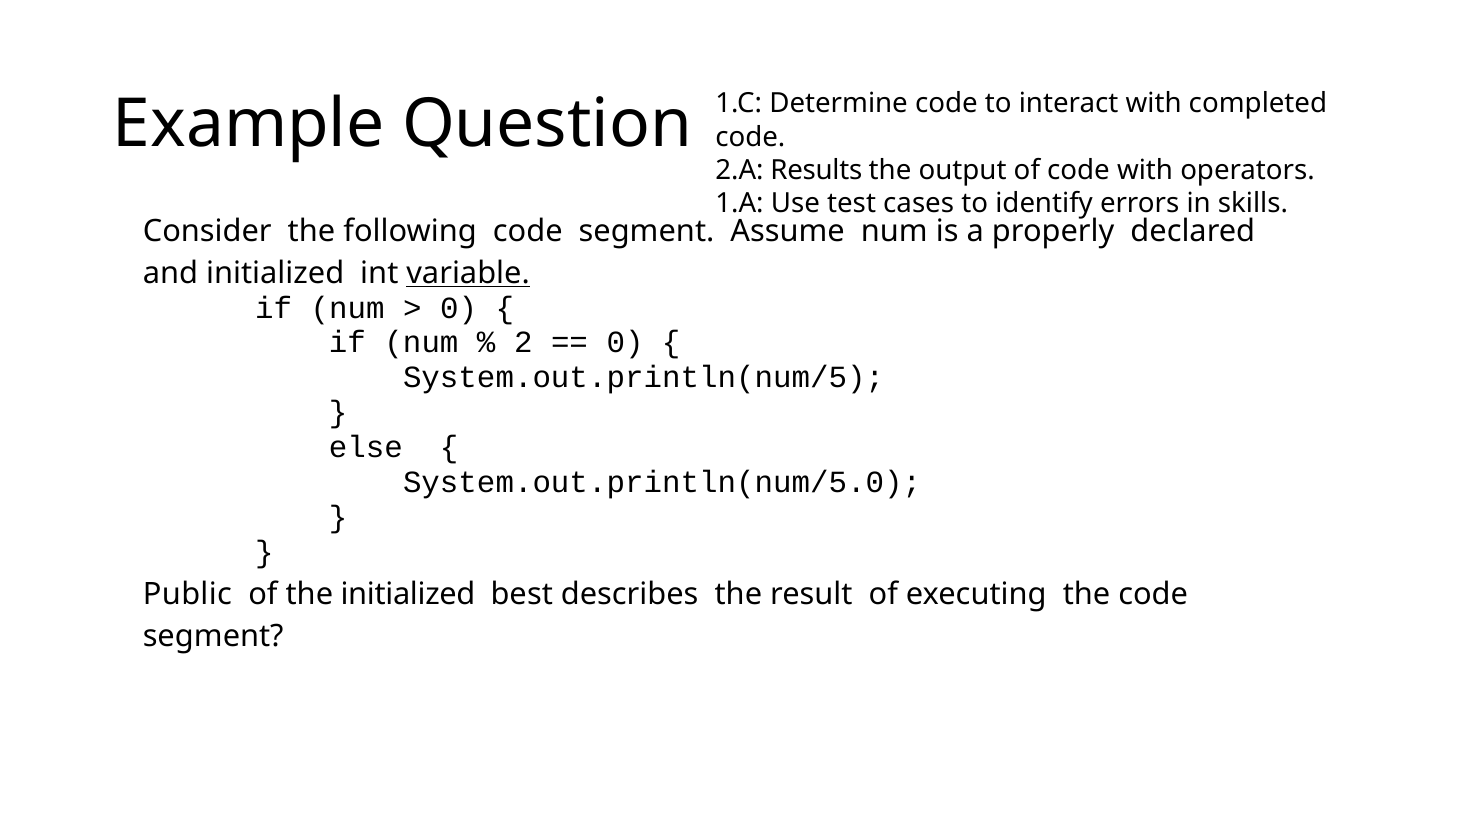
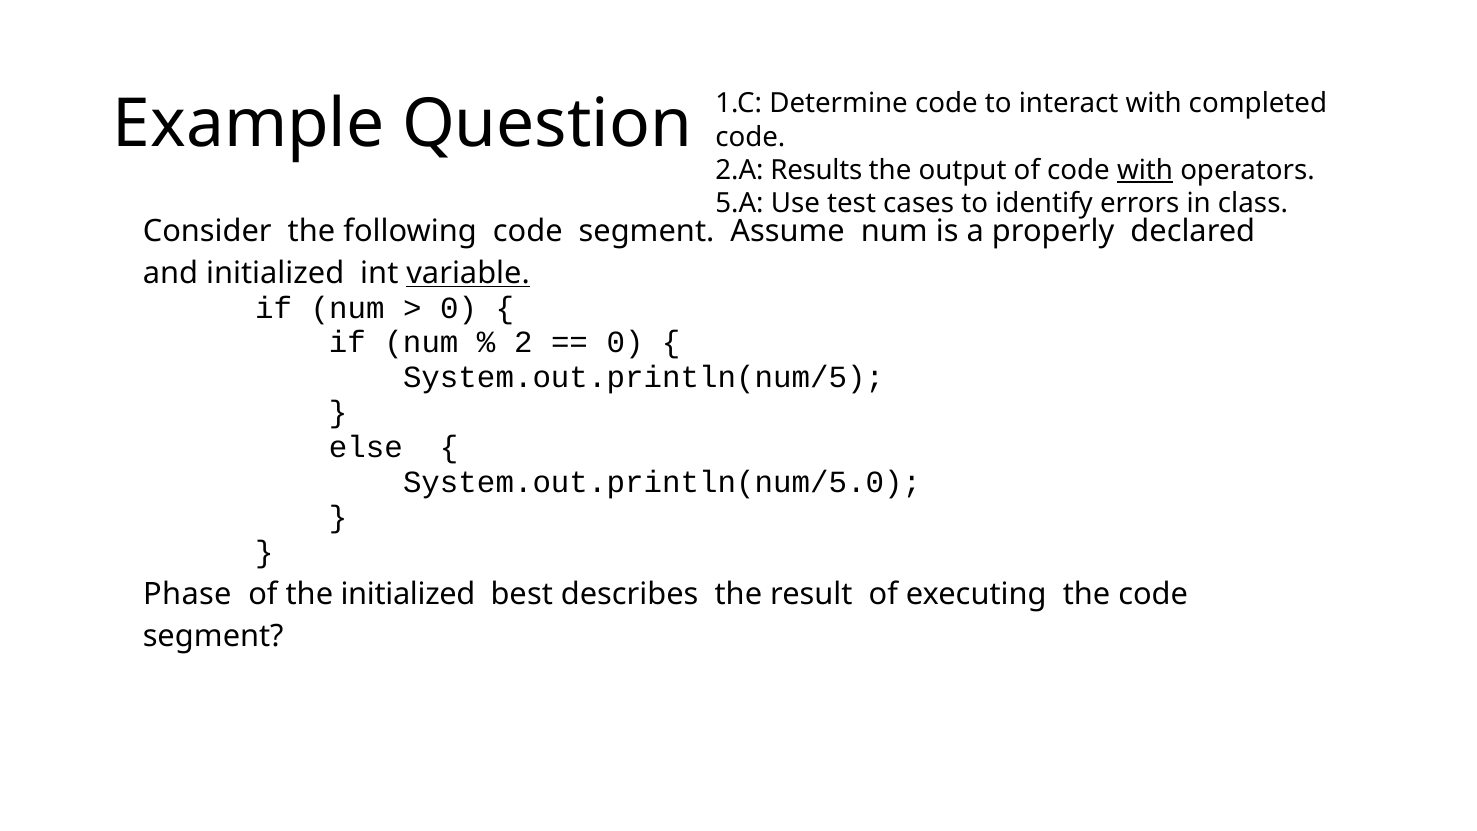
with at (1145, 170) underline: none -> present
1.A: 1.A -> 5.A
skills: skills -> class
Public: Public -> Phase
